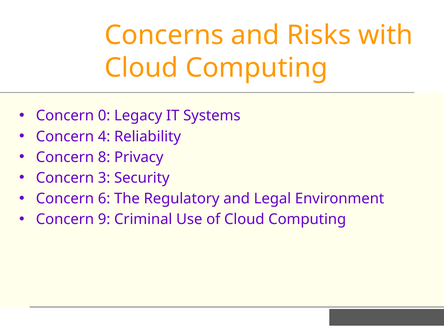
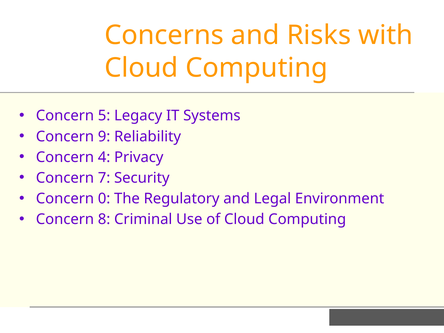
0: 0 -> 5
4: 4 -> 9
8: 8 -> 4
3: 3 -> 7
6: 6 -> 0
9: 9 -> 8
